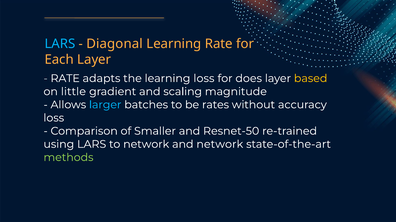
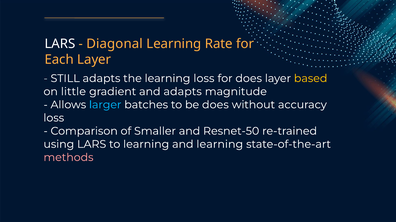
LARS at (60, 44) colour: light blue -> white
RATE at (65, 79): RATE -> STILL
and scaling: scaling -> adapts
be rates: rates -> does
to network: network -> learning
and network: network -> learning
methods colour: light green -> pink
